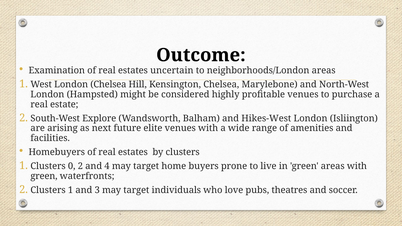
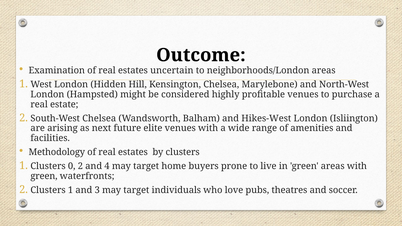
London Chelsea: Chelsea -> Hidden
South-West Explore: Explore -> Chelsea
Homebuyers: Homebuyers -> Methodology
